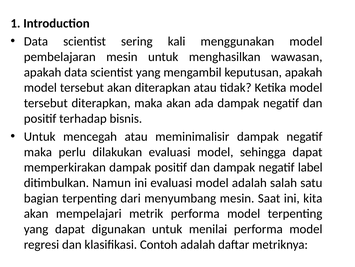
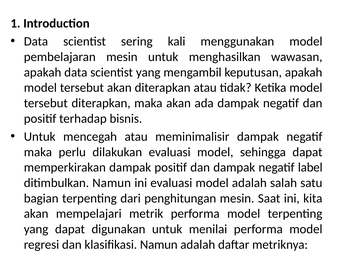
menyumbang: menyumbang -> penghitungan
klasifikasi Contoh: Contoh -> Namun
